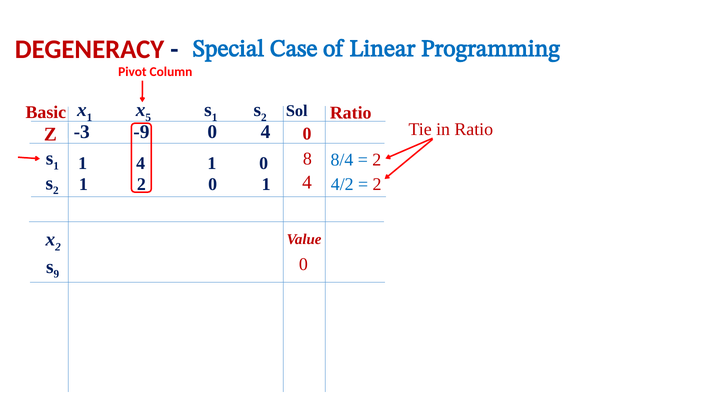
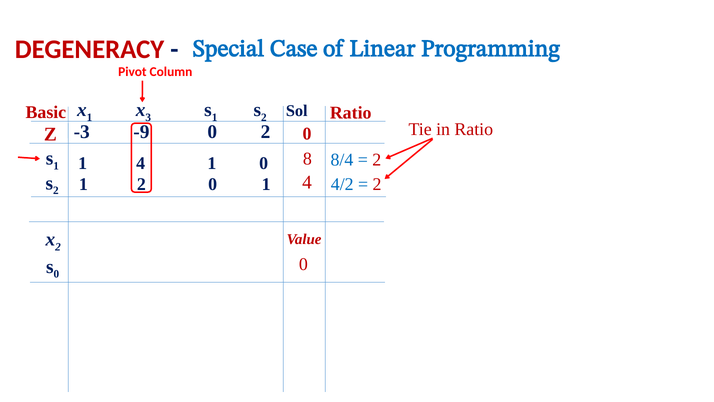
5: 5 -> 3
0 4: 4 -> 2
9 at (56, 274): 9 -> 0
